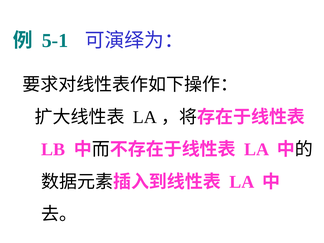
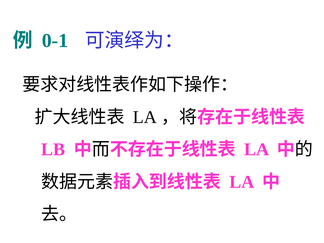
5-1: 5-1 -> 0-1
